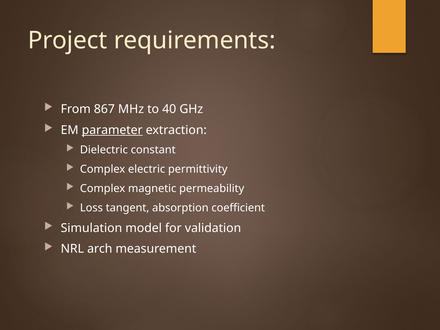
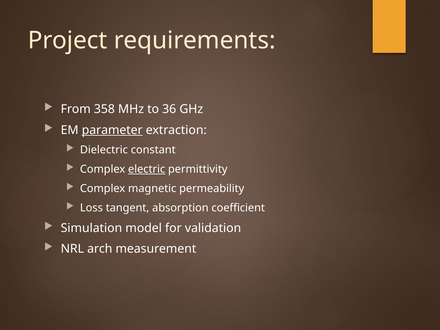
867: 867 -> 358
40: 40 -> 36
electric underline: none -> present
